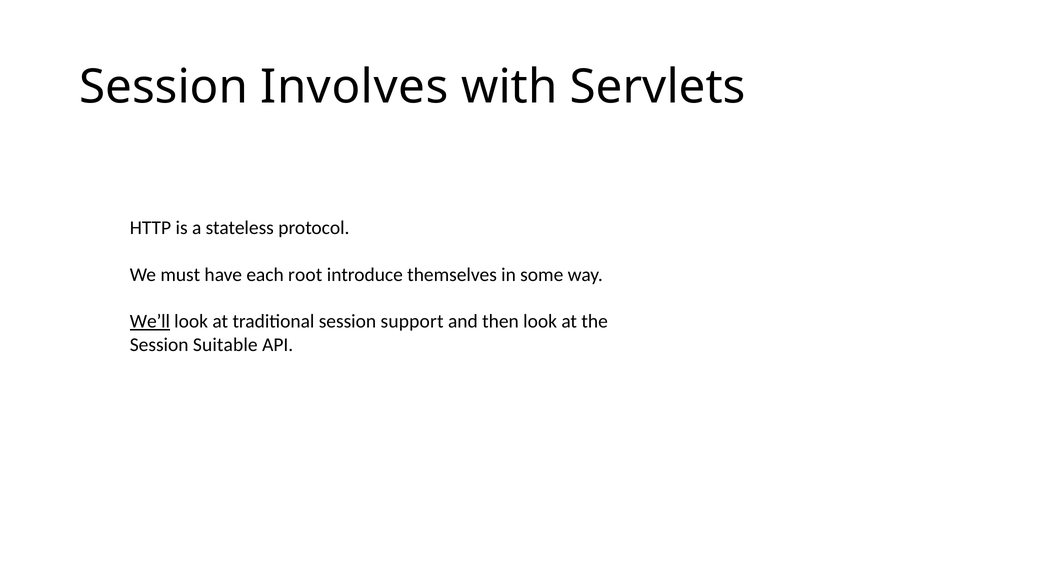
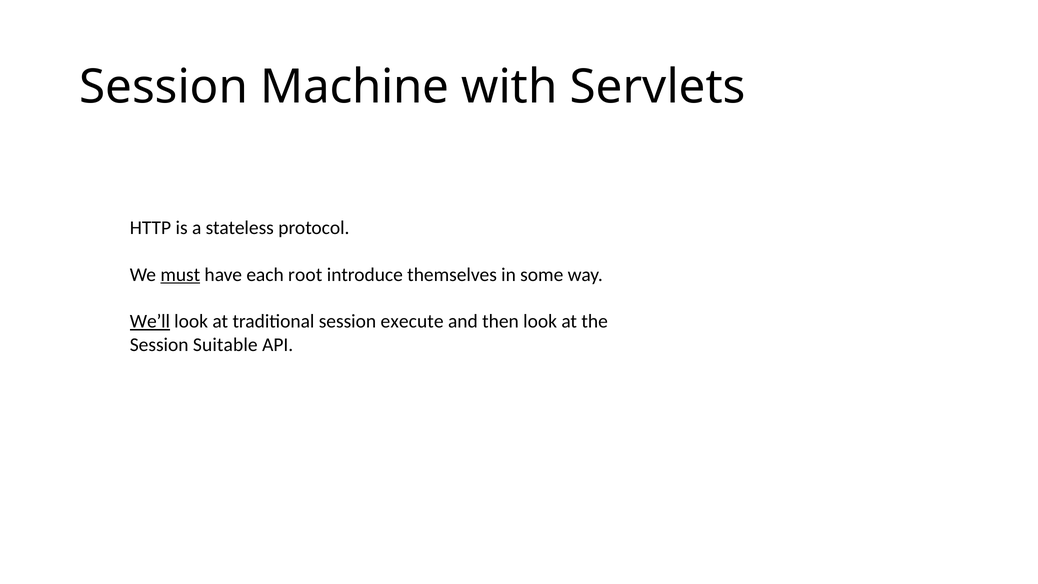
Involves: Involves -> Machine
must underline: none -> present
support: support -> execute
